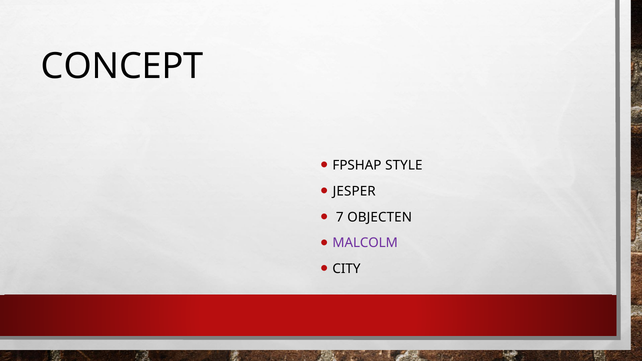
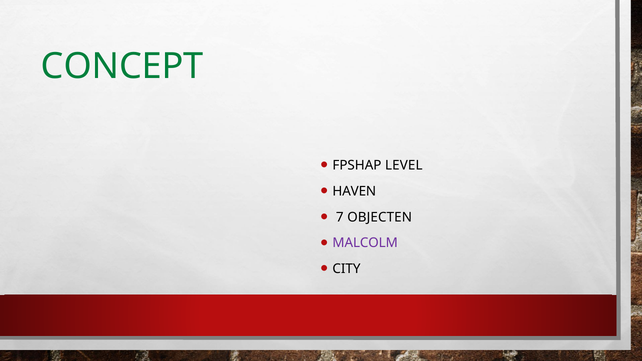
CONCEPT colour: black -> green
STYLE: STYLE -> LEVEL
JESPER: JESPER -> HAVEN
